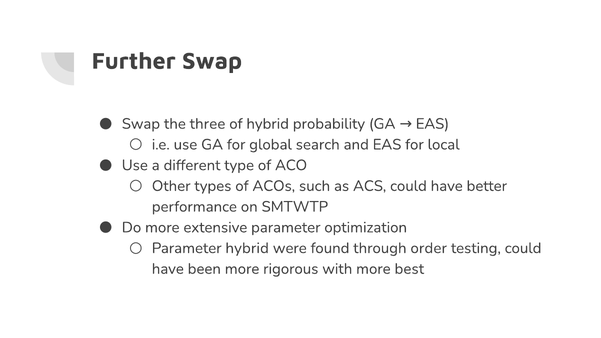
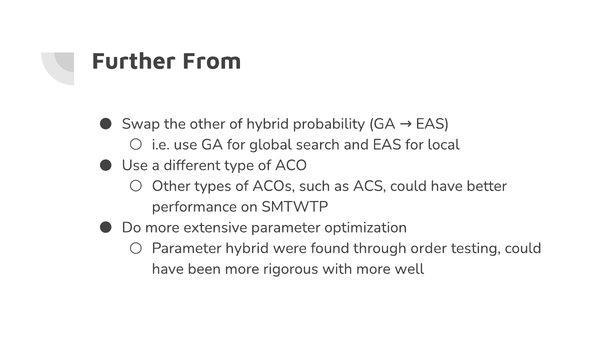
Further Swap: Swap -> From
the three: three -> other
best: best -> well
